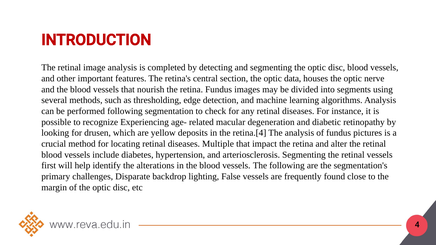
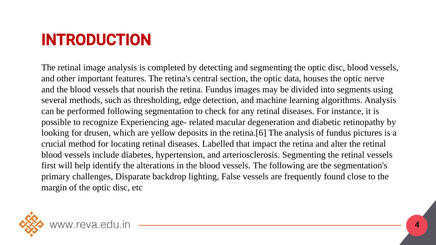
retina.[4: retina.[4 -> retina.[6
Multiple: Multiple -> Labelled
